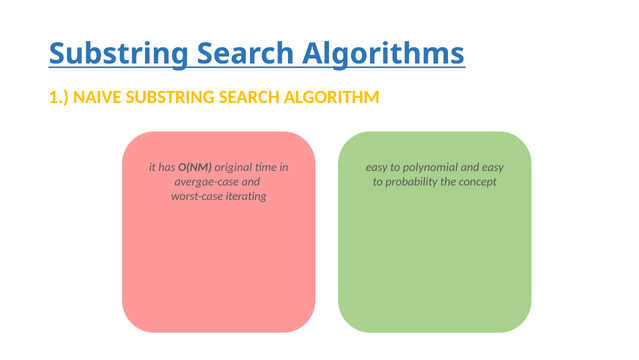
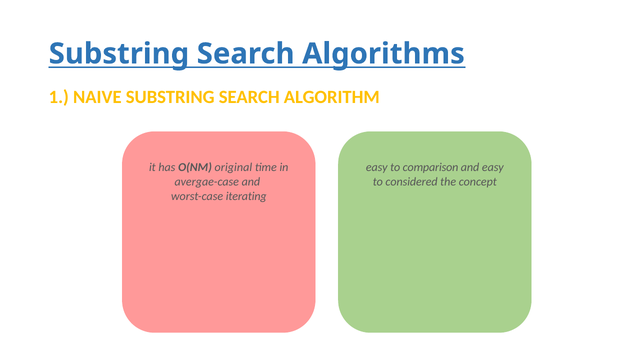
polynomial: polynomial -> comparison
probability: probability -> considered
